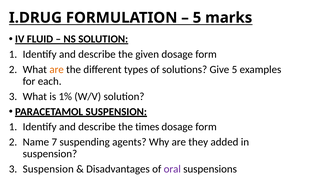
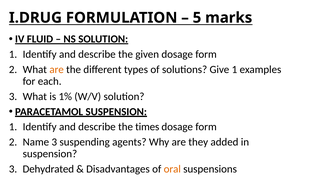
Give 5: 5 -> 1
Name 7: 7 -> 3
Suspension at (48, 169): Suspension -> Dehydrated
oral colour: purple -> orange
